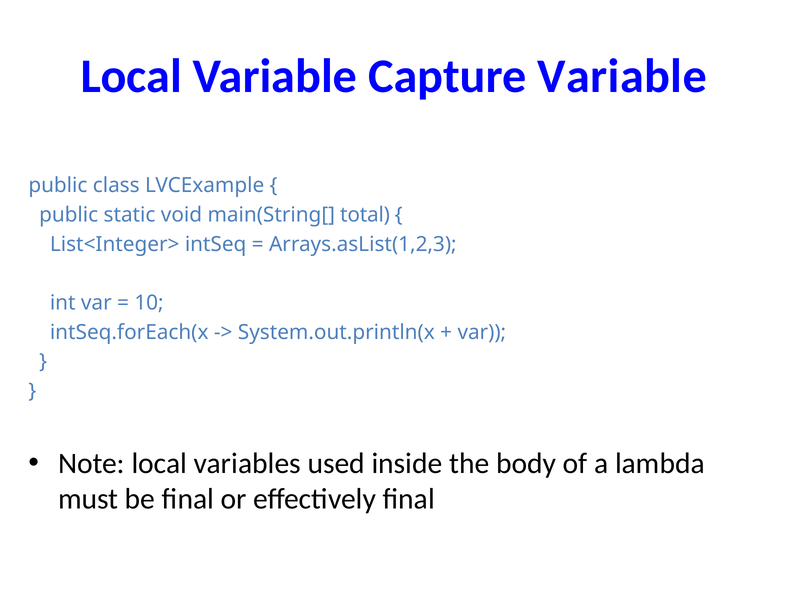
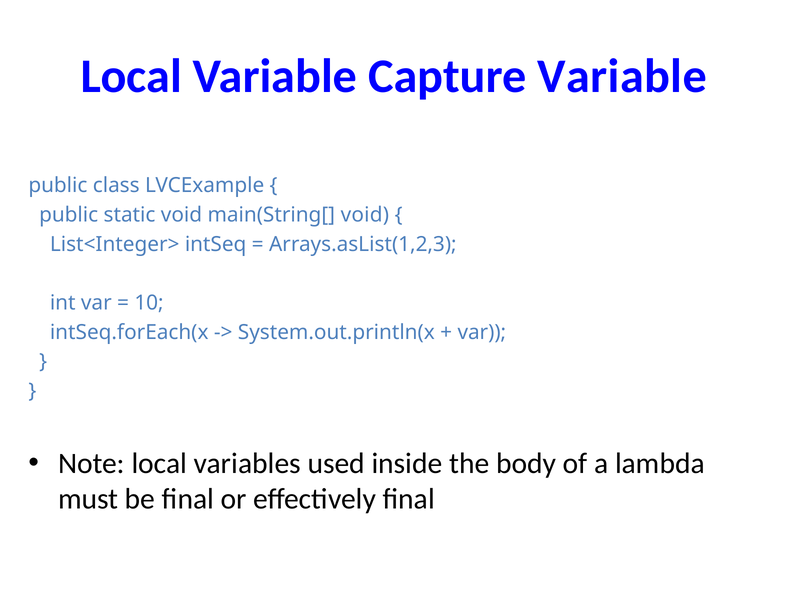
main(String[ total: total -> void
